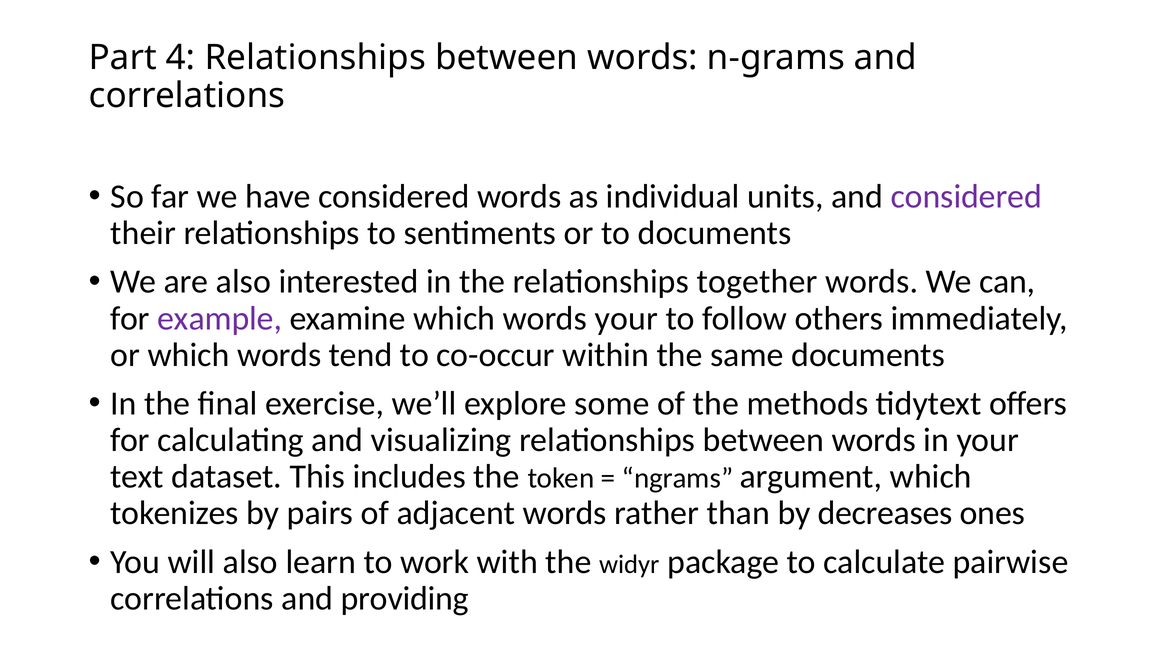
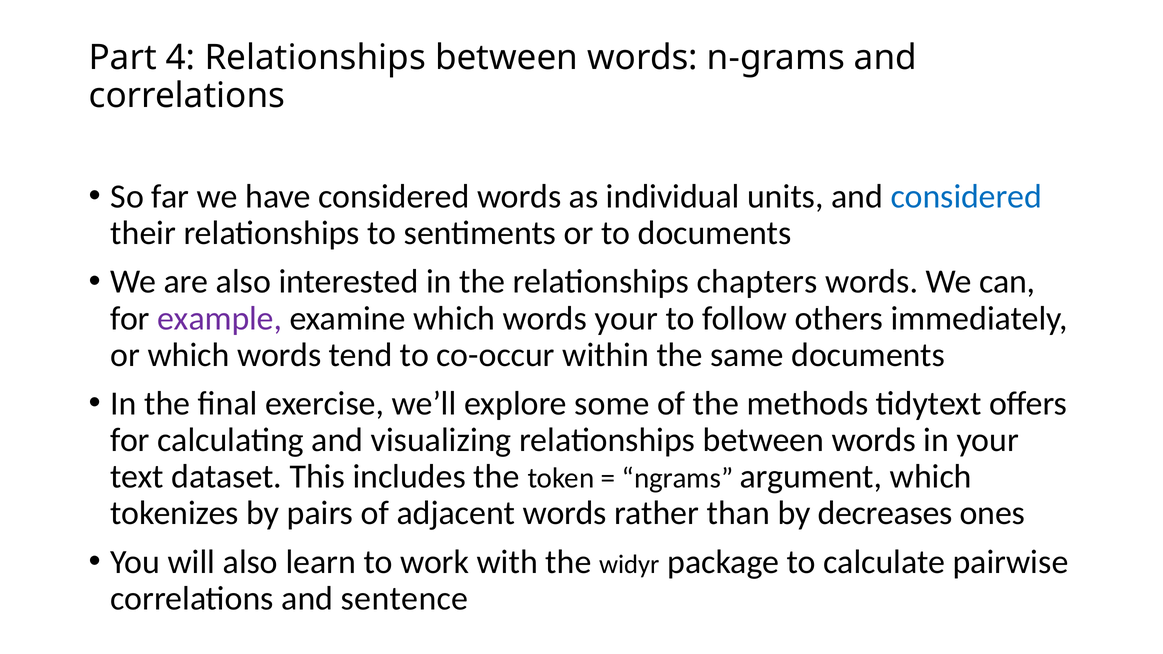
considered at (966, 197) colour: purple -> blue
together: together -> chapters
providing: providing -> sentence
